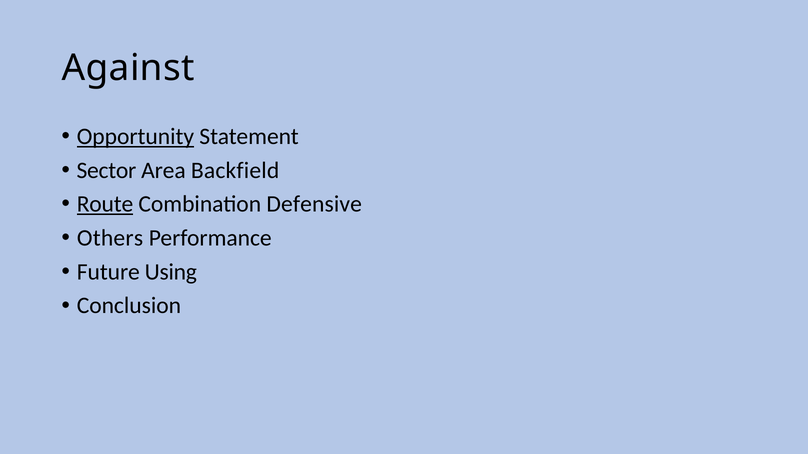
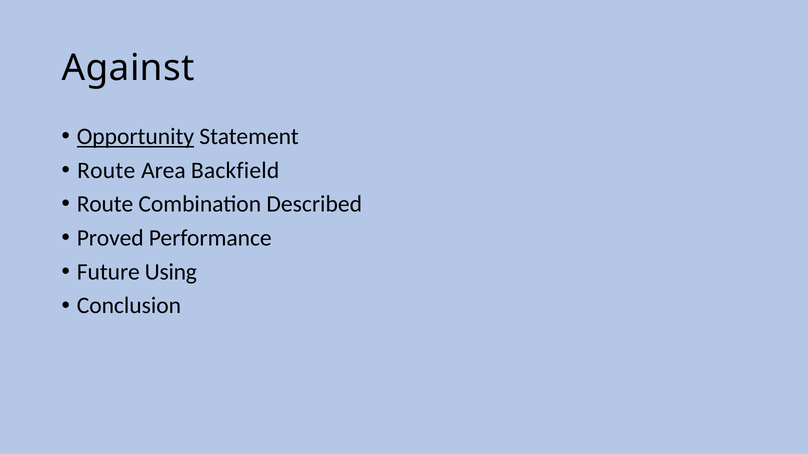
Sector at (106, 170): Sector -> Route
Route at (105, 204) underline: present -> none
Defensive: Defensive -> Described
Others: Others -> Proved
